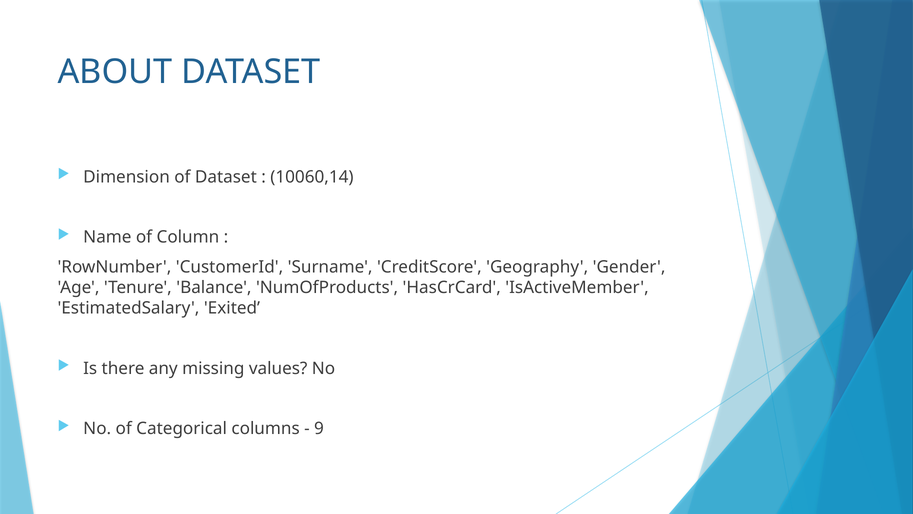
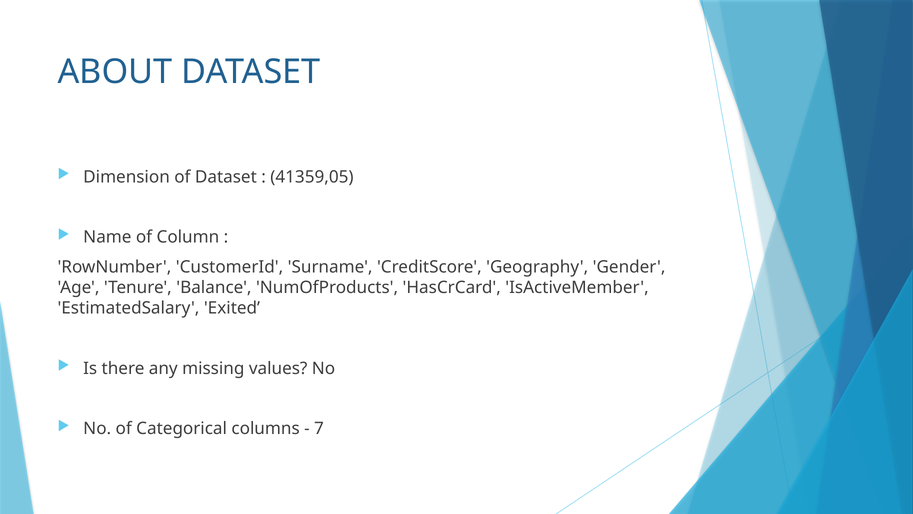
10060,14: 10060,14 -> 41359,05
9: 9 -> 7
